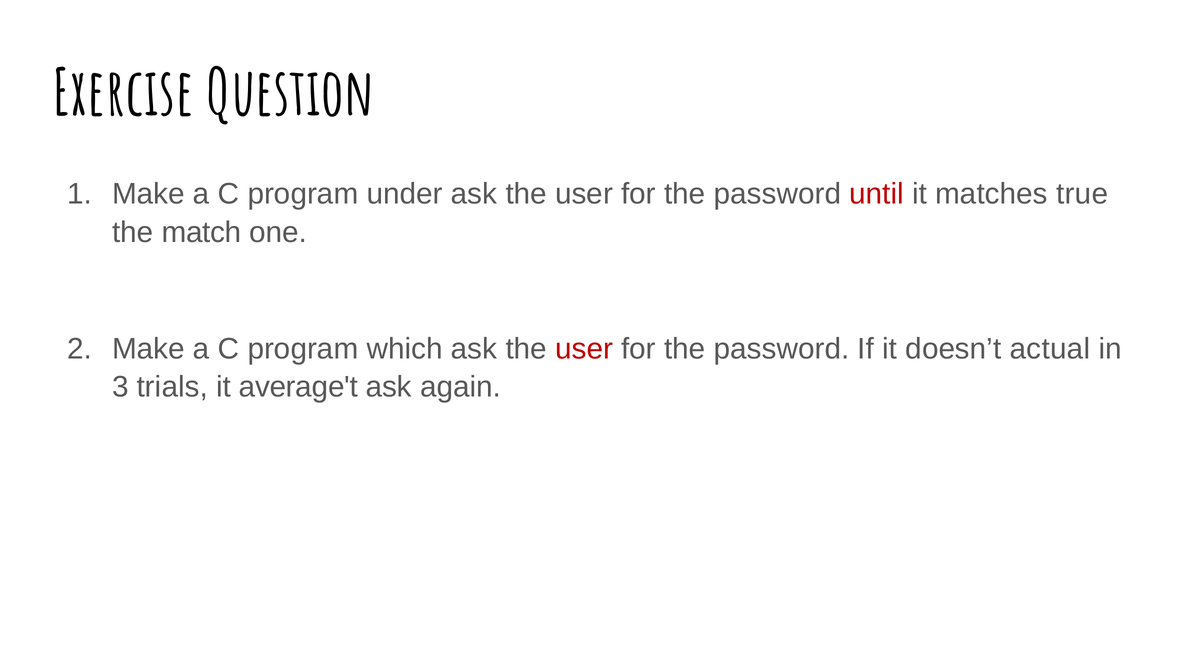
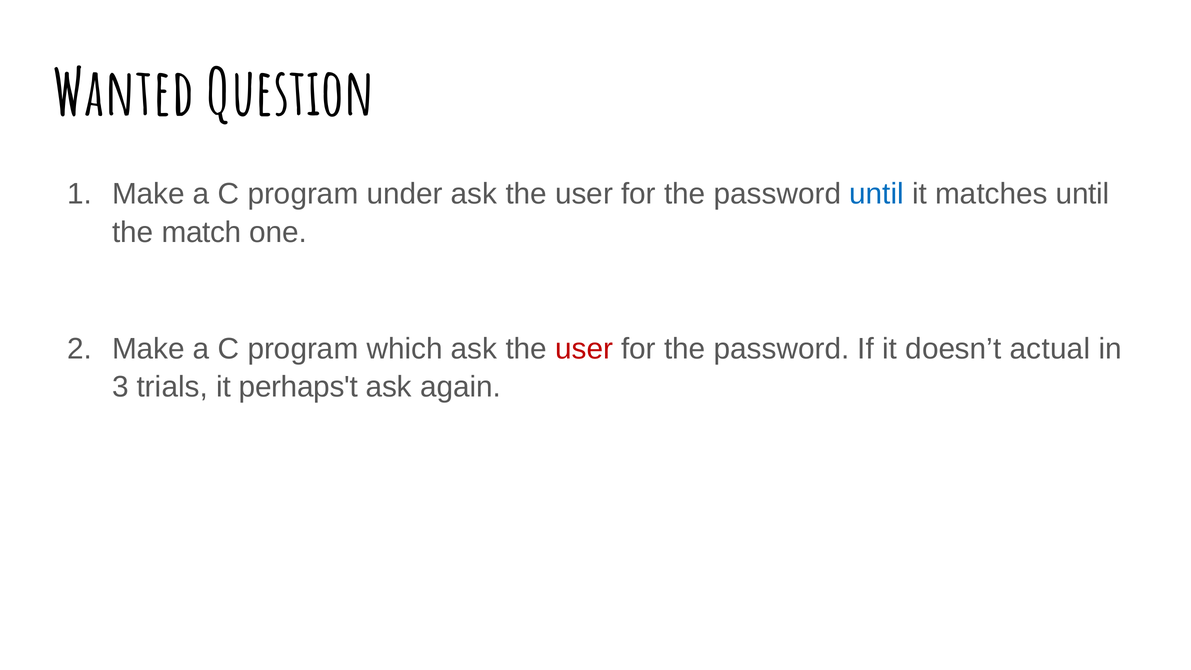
Exercise: Exercise -> Wanted
until at (877, 194) colour: red -> blue
matches true: true -> until
average't: average't -> perhaps't
